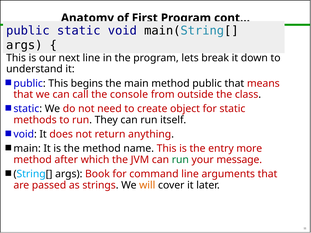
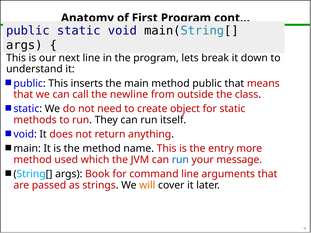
begins: begins -> inserts
console: console -> newline
after: after -> used
run at (180, 160) colour: green -> blue
